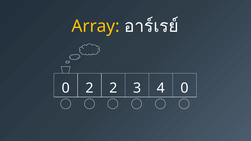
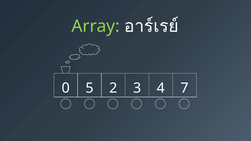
Array colour: yellow -> light green
0 2: 2 -> 5
4 0: 0 -> 7
